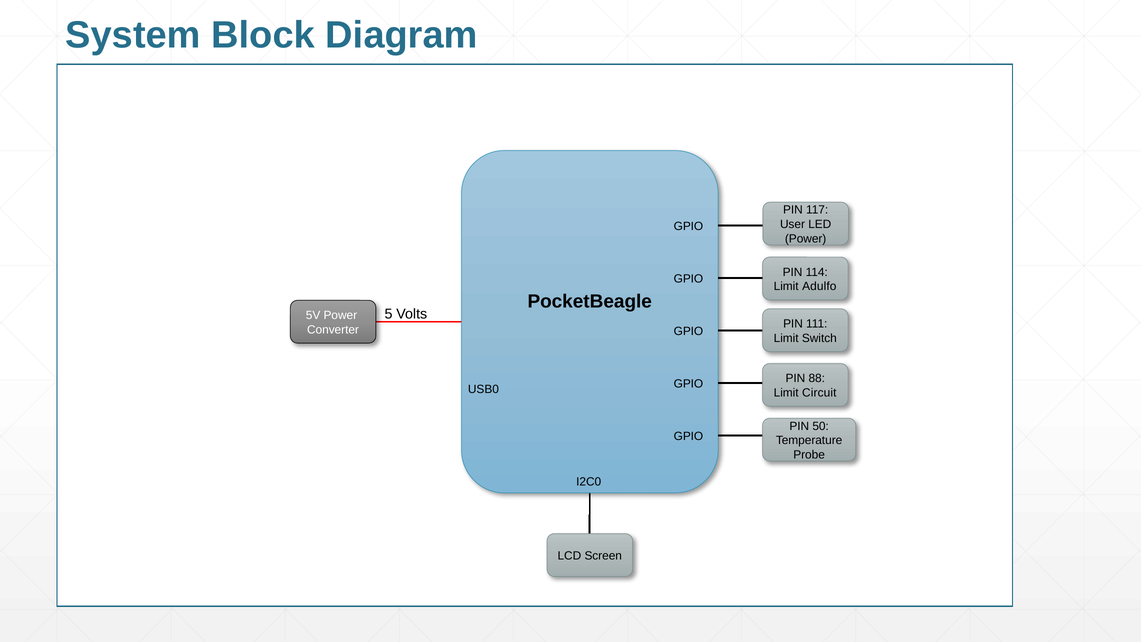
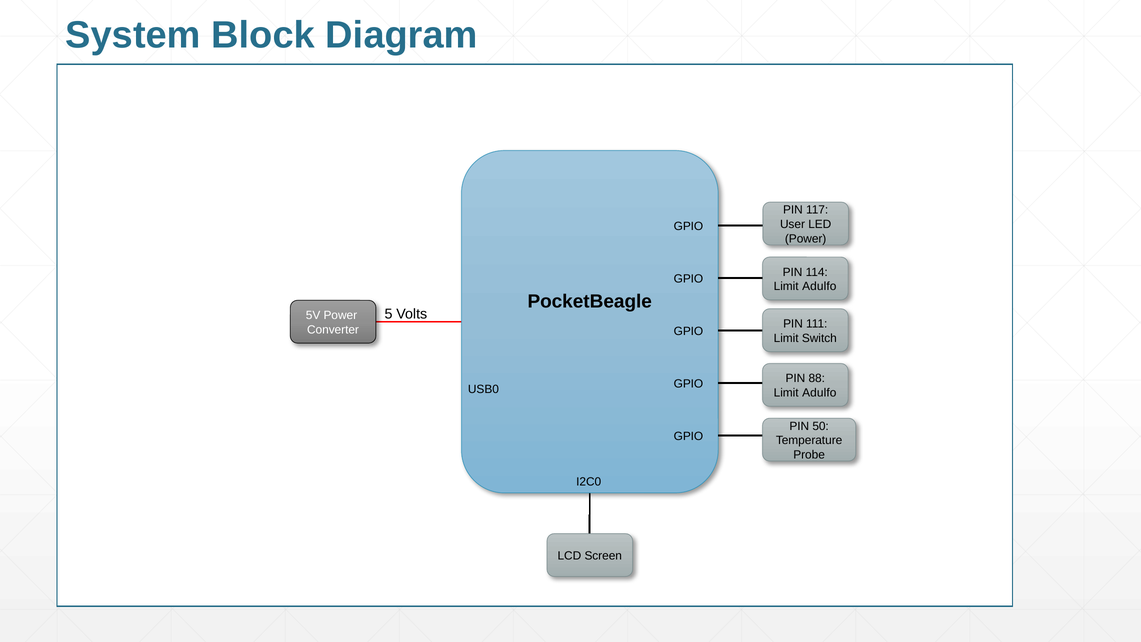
Circuit at (819, 393): Circuit -> Adulfo
